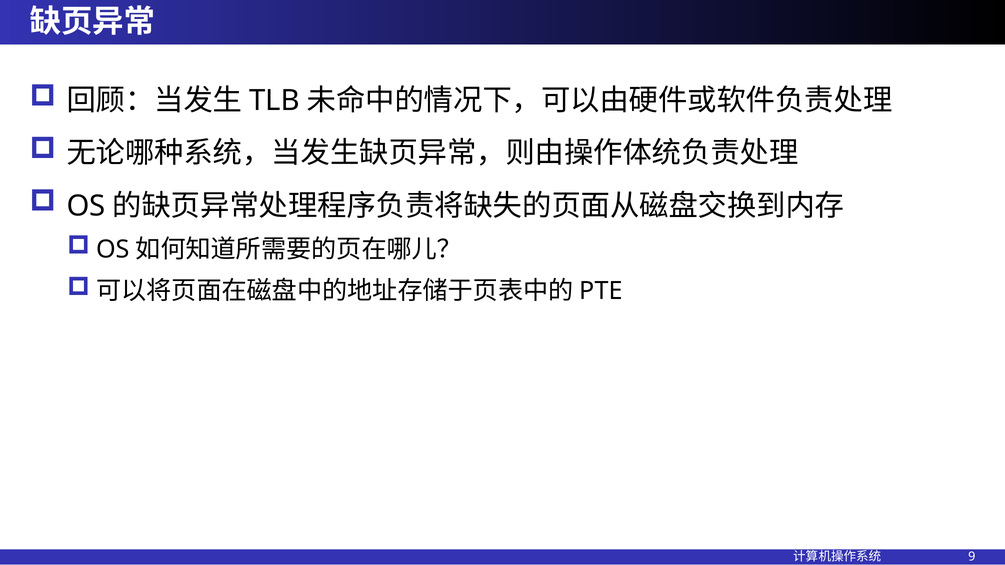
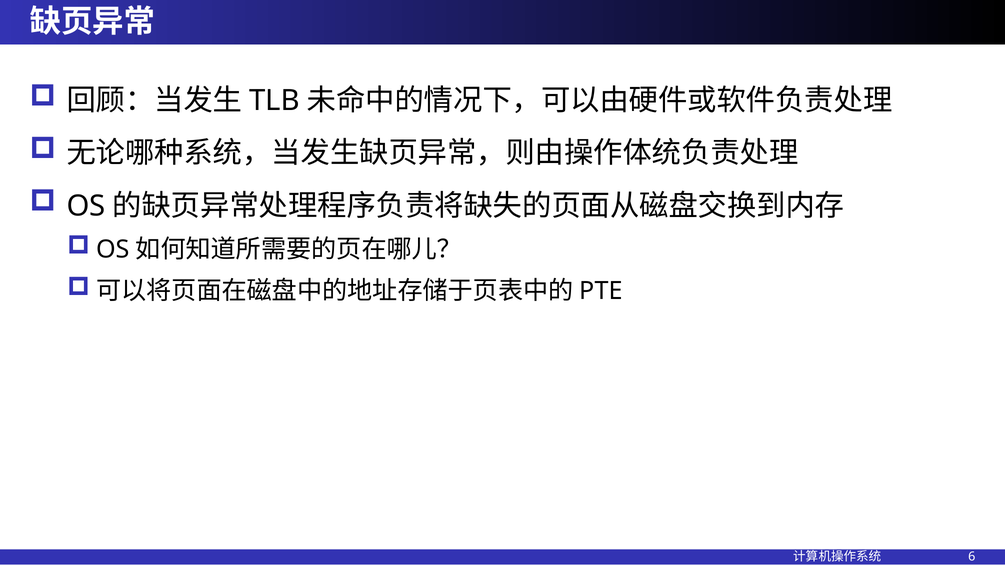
9: 9 -> 6
